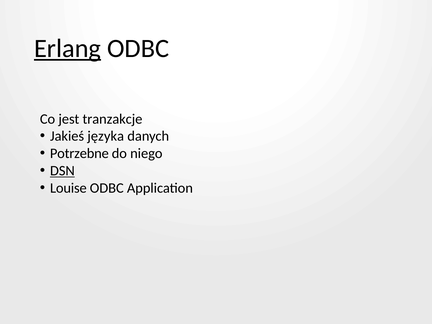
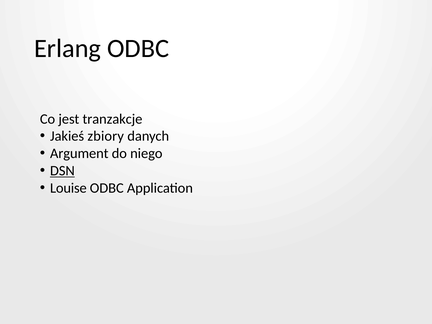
Erlang underline: present -> none
języka: języka -> zbiory
Potrzebne: Potrzebne -> Argument
